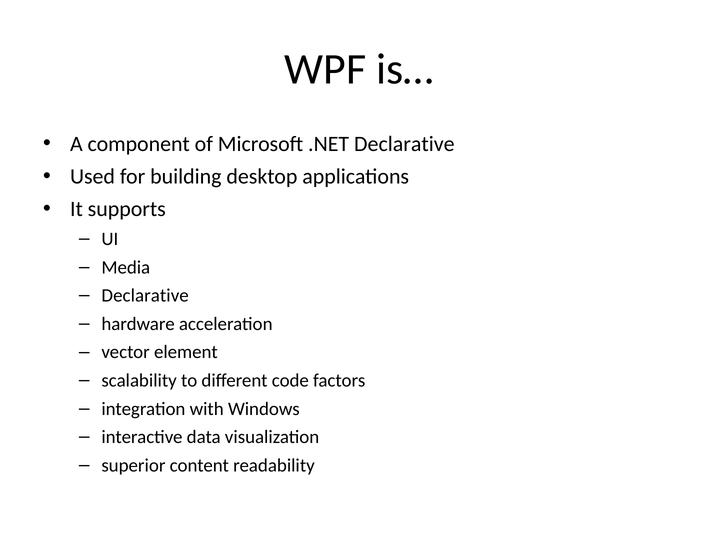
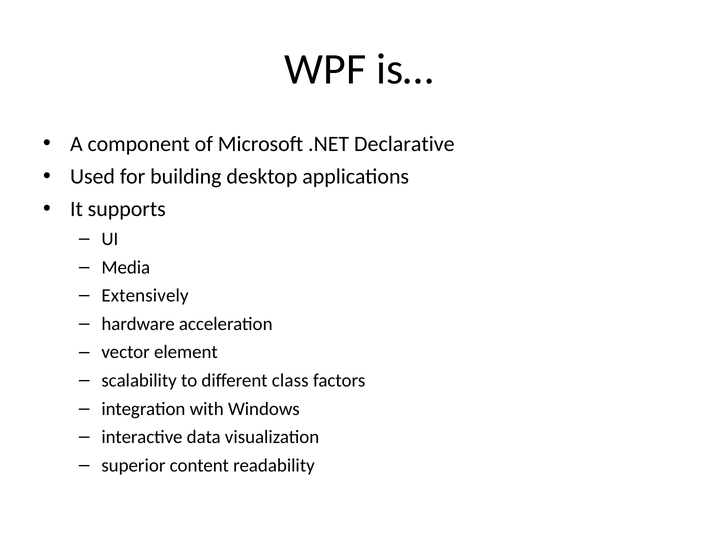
Declarative at (145, 296): Declarative -> Extensively
code: code -> class
